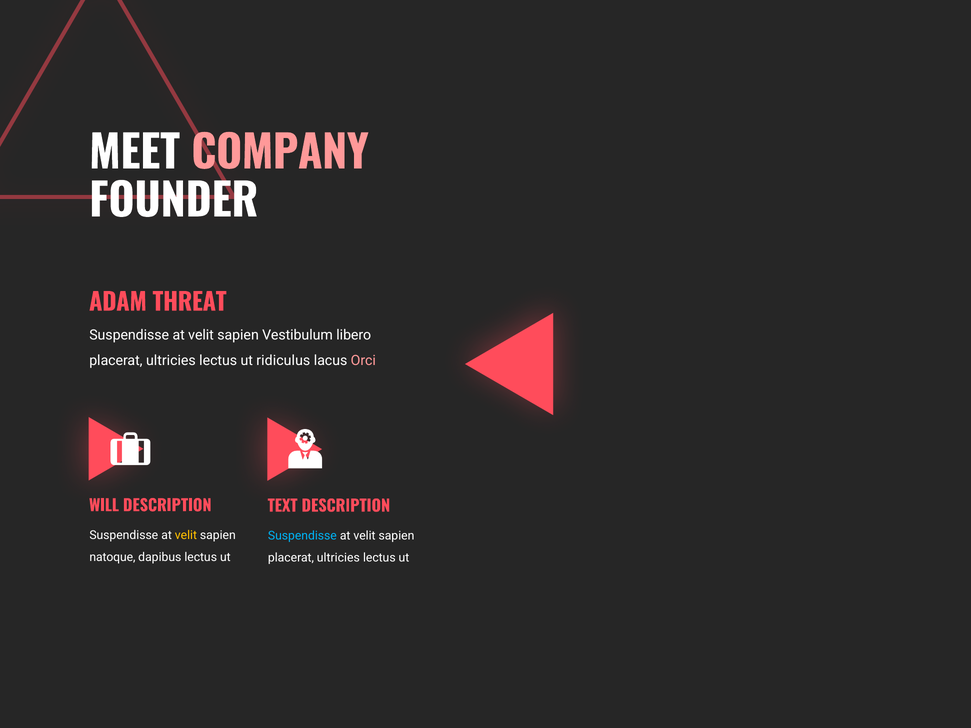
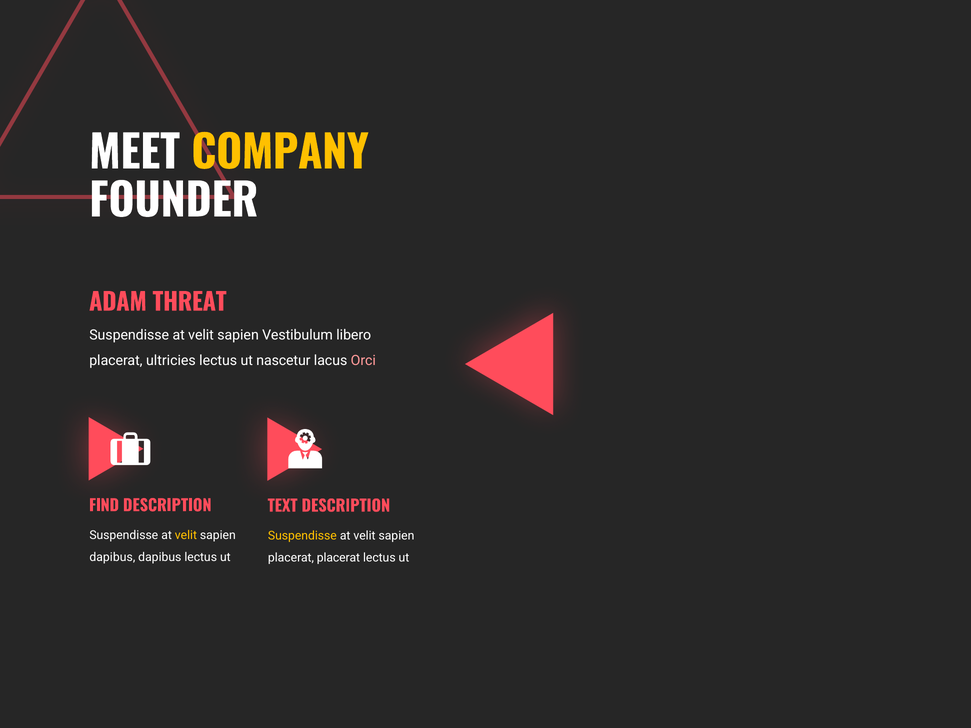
COMPANY colour: pink -> yellow
ridiculus: ridiculus -> nascetur
WILL: WILL -> FIND
Suspendisse at (302, 536) colour: light blue -> yellow
natoque at (112, 557): natoque -> dapibus
ultricies at (338, 558): ultricies -> placerat
